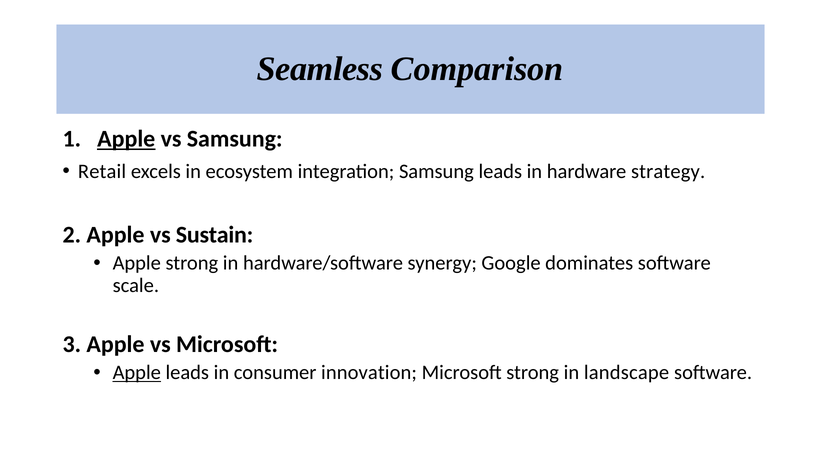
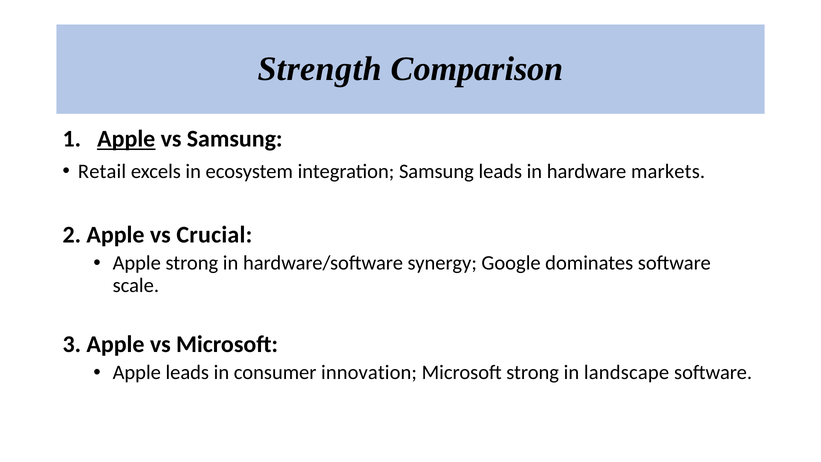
Seamless: Seamless -> Strength
strategy: strategy -> markets
Sustain: Sustain -> Crucial
Apple at (137, 372) underline: present -> none
